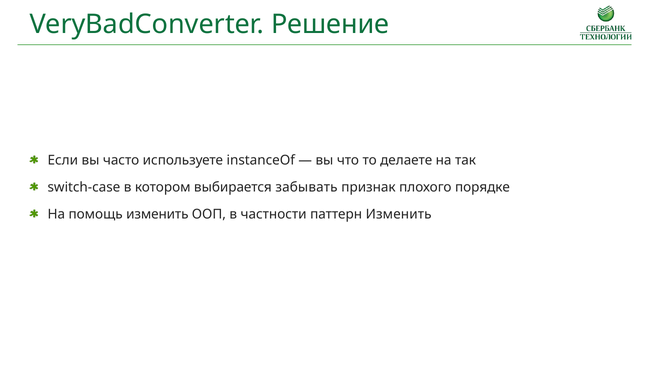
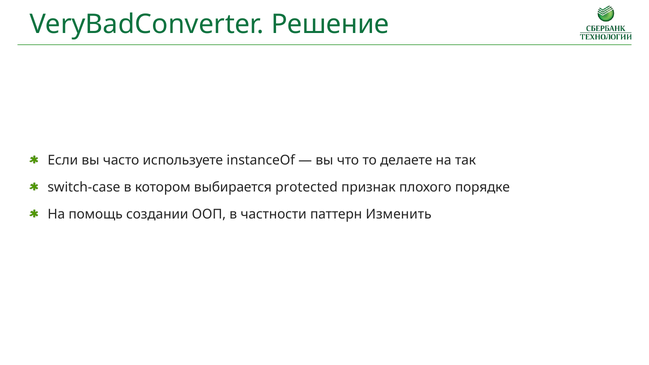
забывать: забывать -> protected
помощь изменить: изменить -> создании
